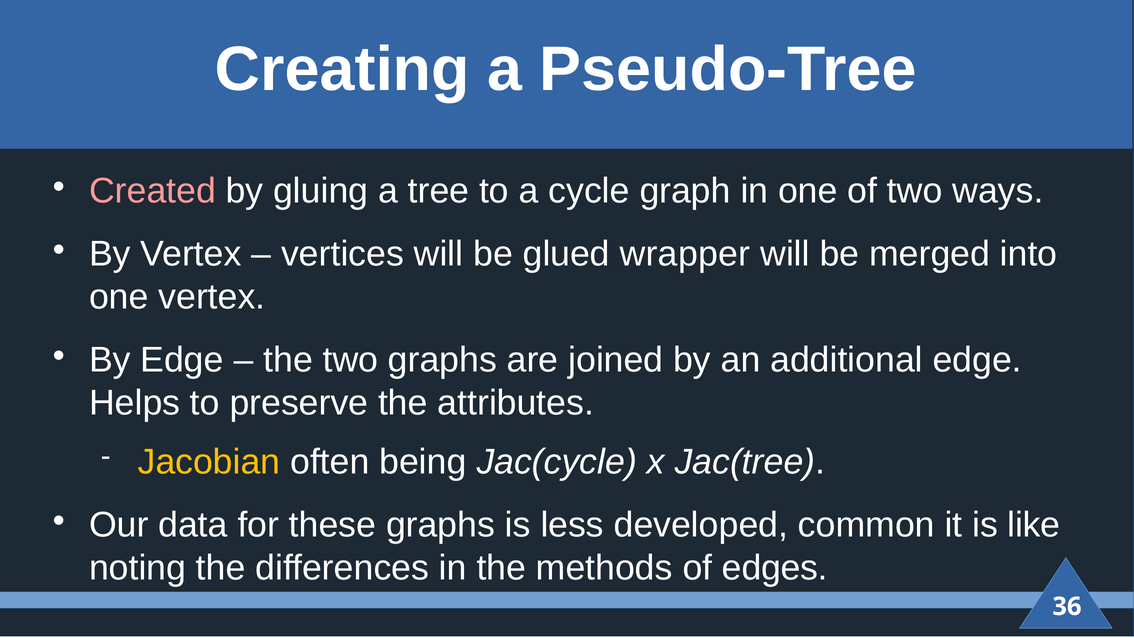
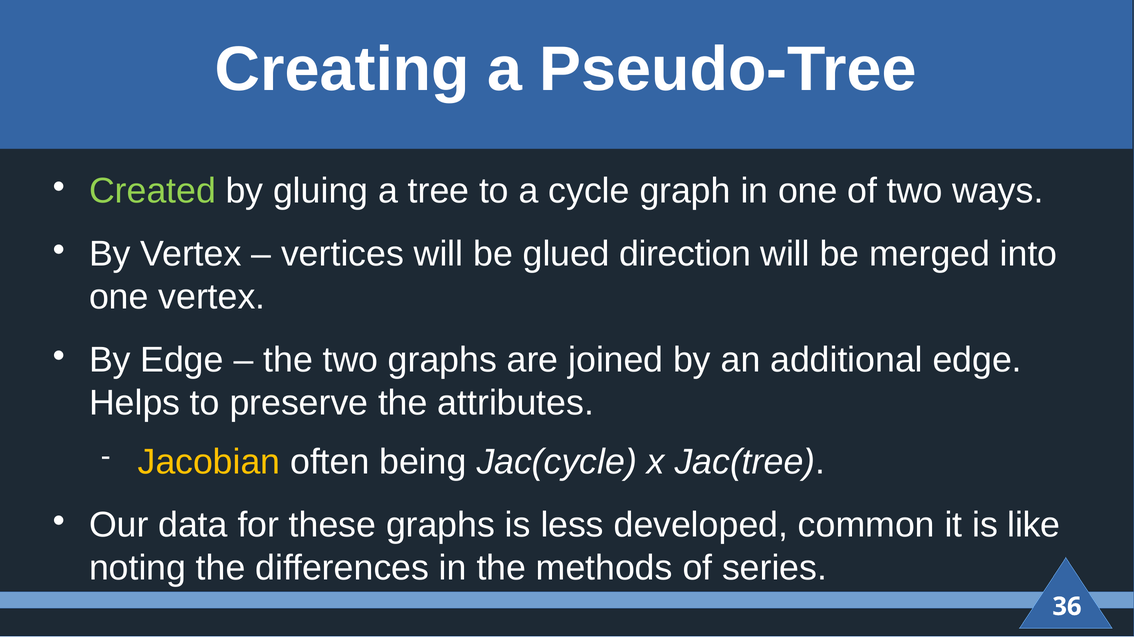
Created colour: pink -> light green
wrapper: wrapper -> direction
edges: edges -> series
